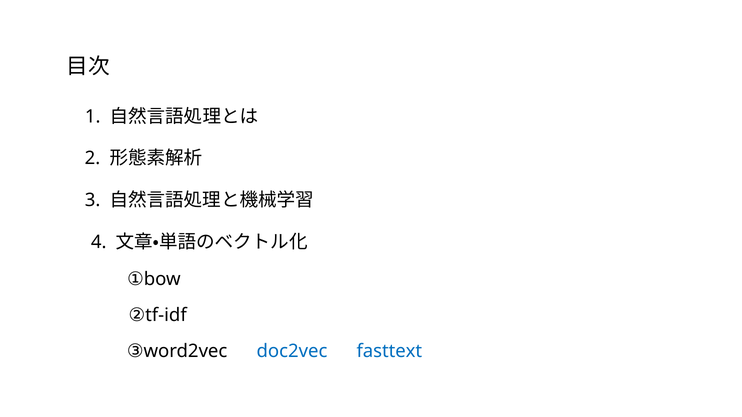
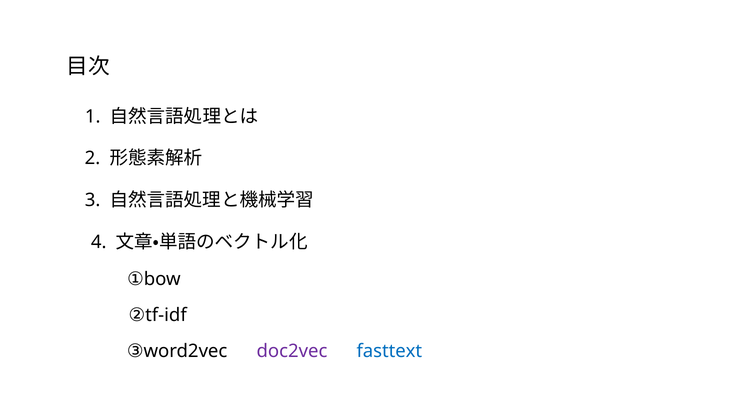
doc2vec colour: blue -> purple
